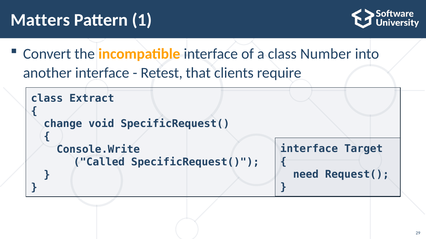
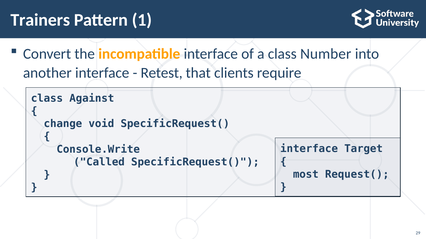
Matters: Matters -> Trainers
Extract: Extract -> Against
need: need -> most
